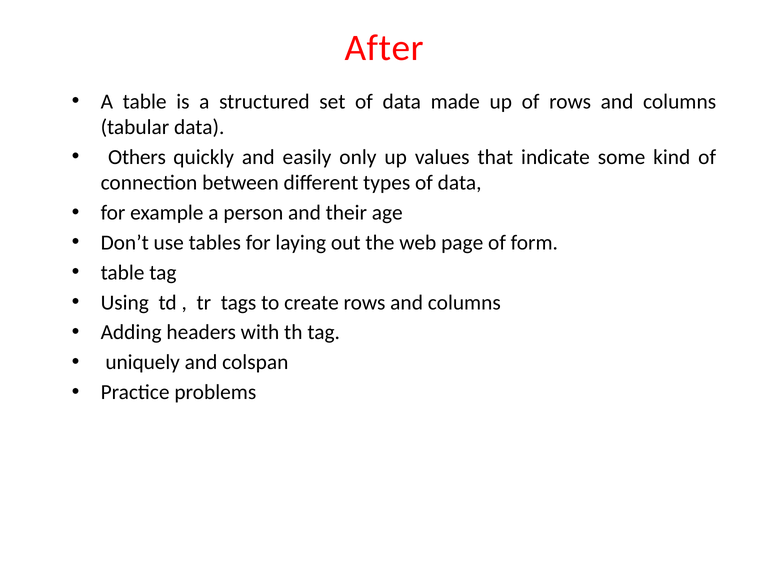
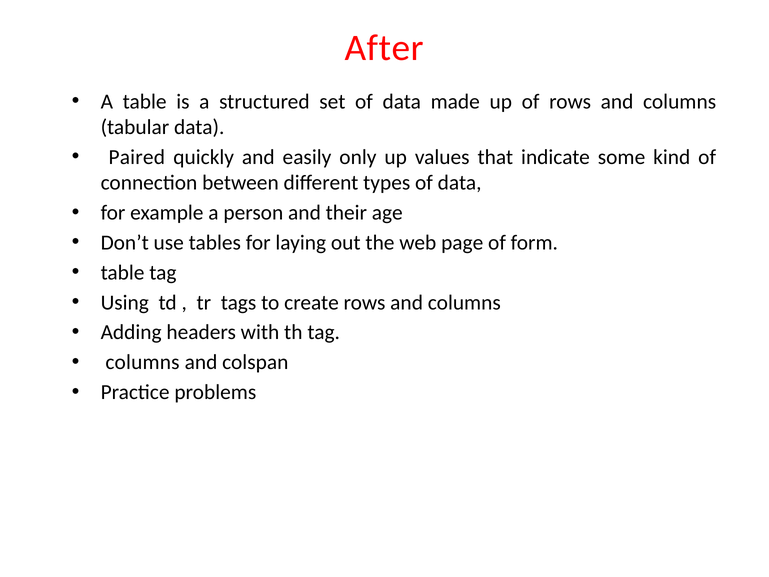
Others: Others -> Paired
uniquely at (143, 362): uniquely -> columns
